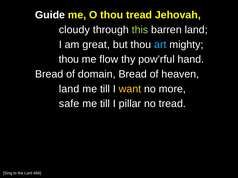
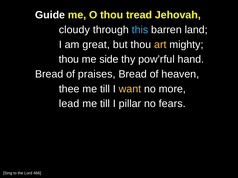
this colour: light green -> light blue
art colour: light blue -> yellow
flow: flow -> side
domain: domain -> praises
land at (69, 89): land -> thee
safe: safe -> lead
no tread: tread -> fears
